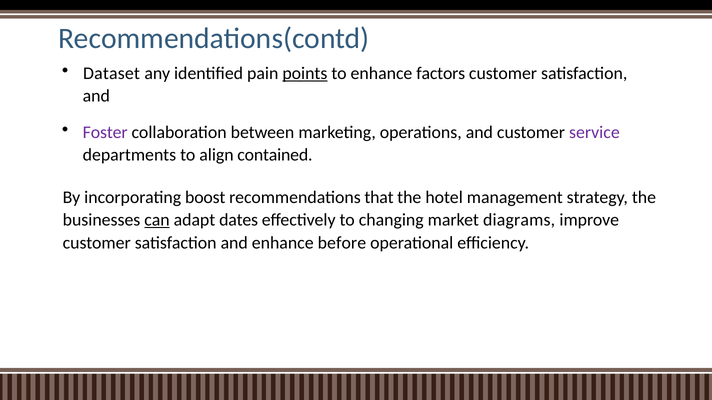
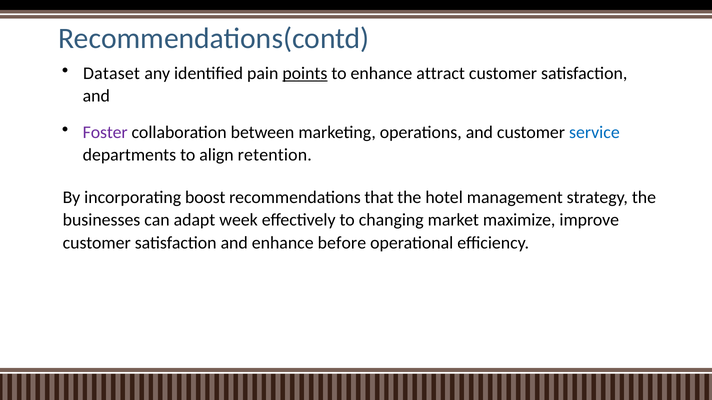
factors: factors -> attract
service colour: purple -> blue
contained: contained -> retention
can underline: present -> none
dates: dates -> week
diagrams: diagrams -> maximize
